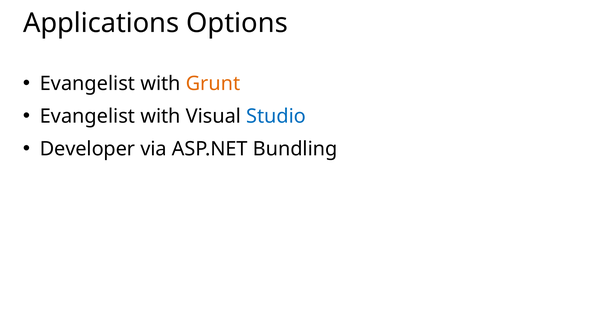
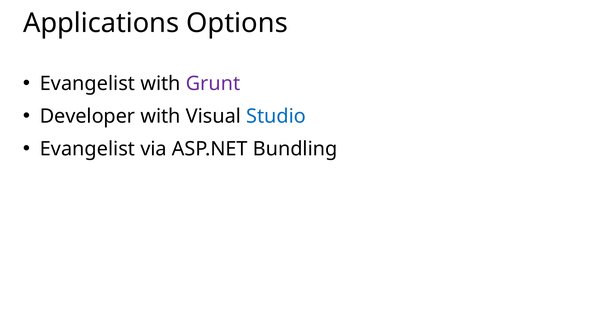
Grunt colour: orange -> purple
Evangelist at (87, 116): Evangelist -> Developer
Developer at (87, 149): Developer -> Evangelist
